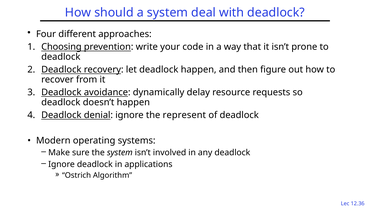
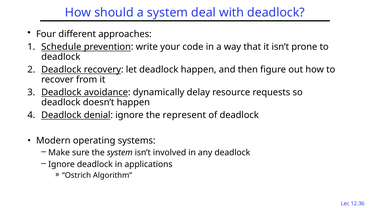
Choosing: Choosing -> Schedule
